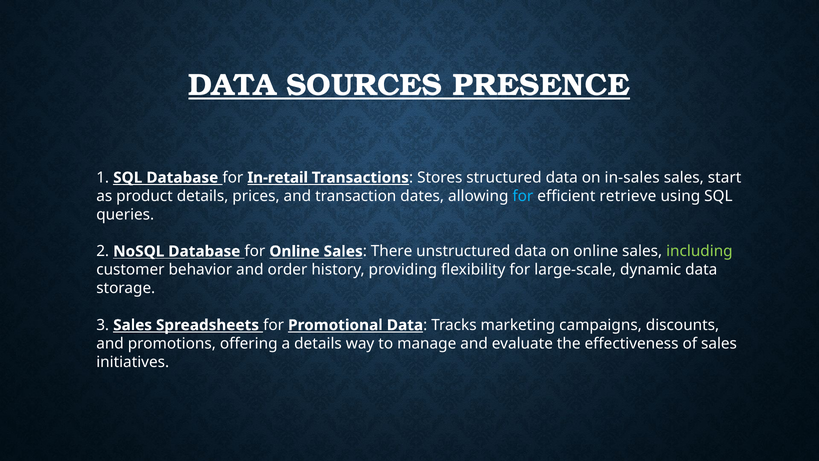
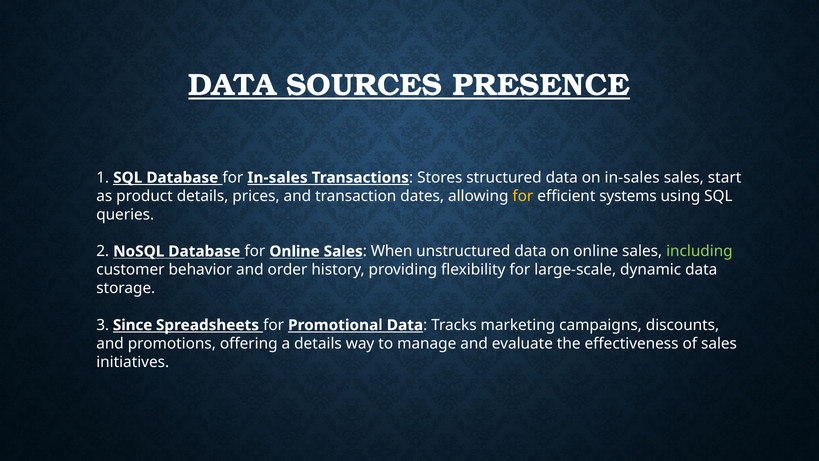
for In-retail: In-retail -> In-sales
for at (523, 196) colour: light blue -> yellow
retrieve: retrieve -> systems
There: There -> When
3 Sales: Sales -> Since
